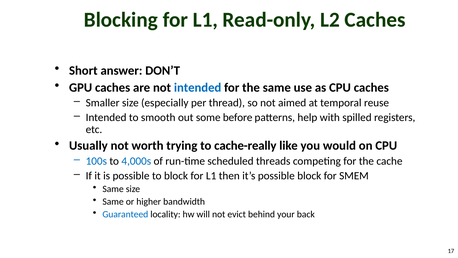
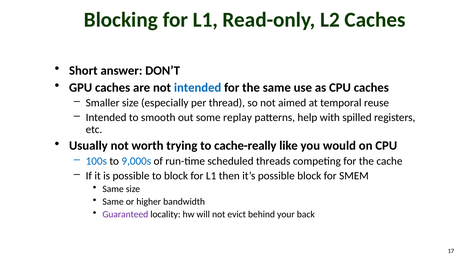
before: before -> replay
4,000s: 4,000s -> 9,000s
Guaranteed colour: blue -> purple
